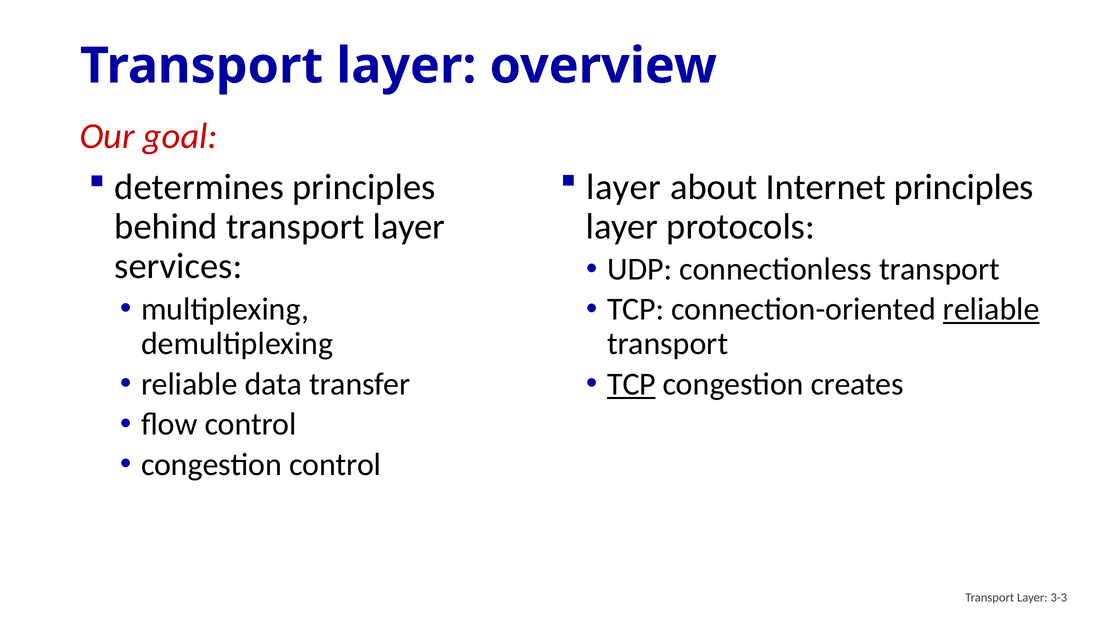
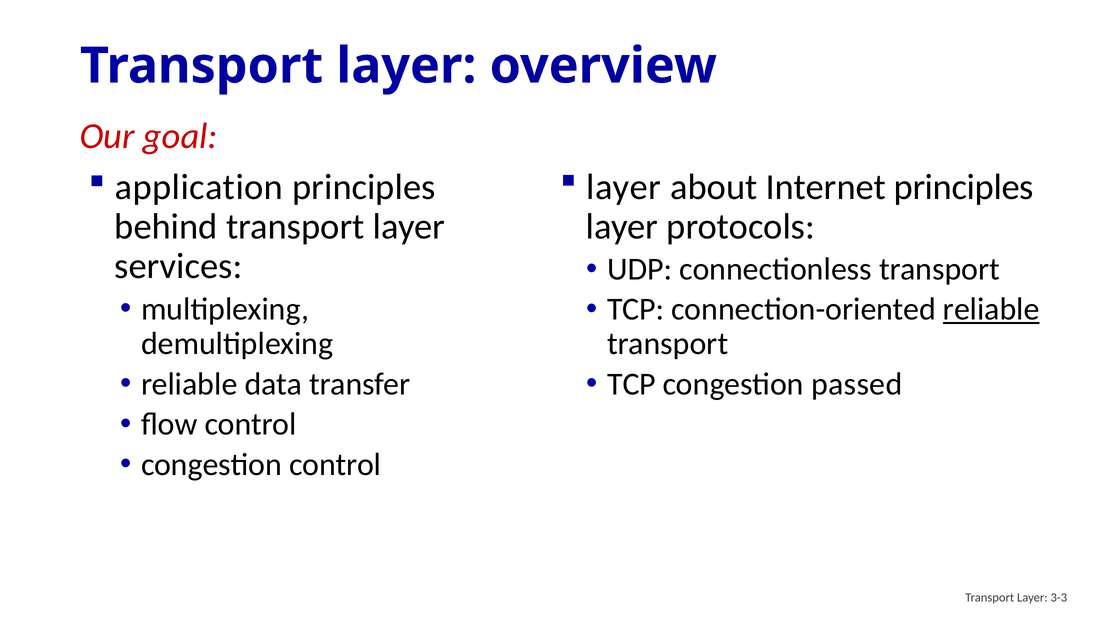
determines: determines -> application
TCP at (632, 384) underline: present -> none
creates: creates -> passed
